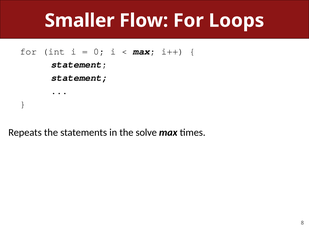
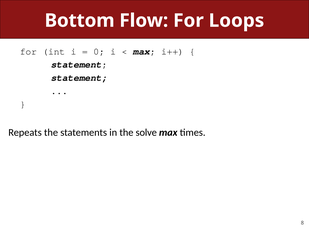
Smaller: Smaller -> Bottom
